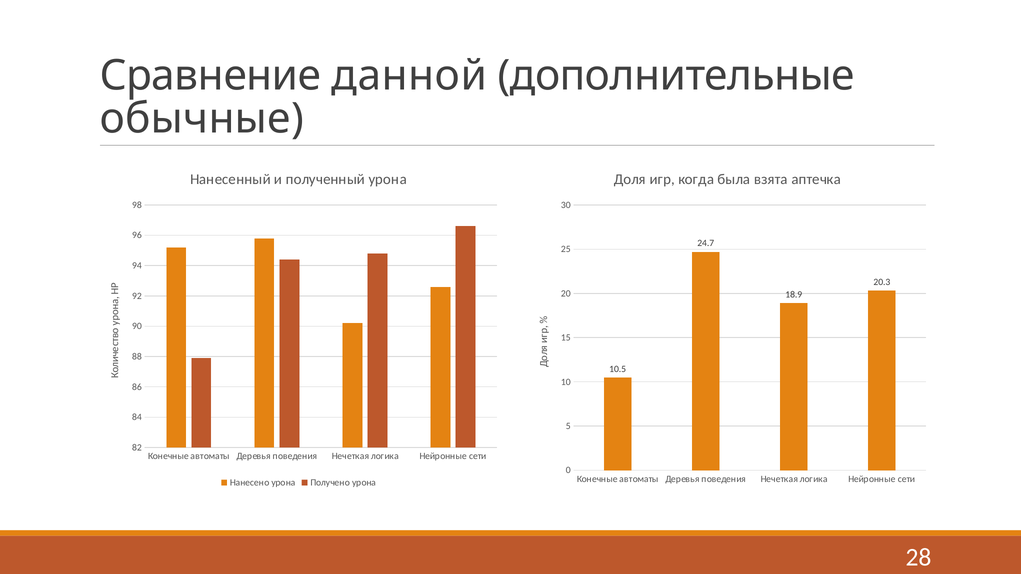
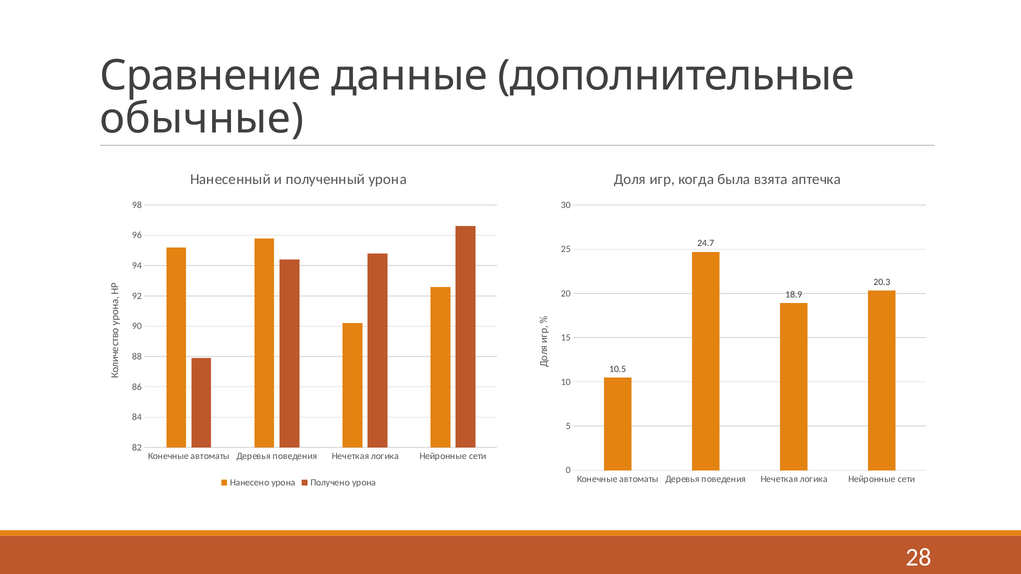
данной: данной -> данные
